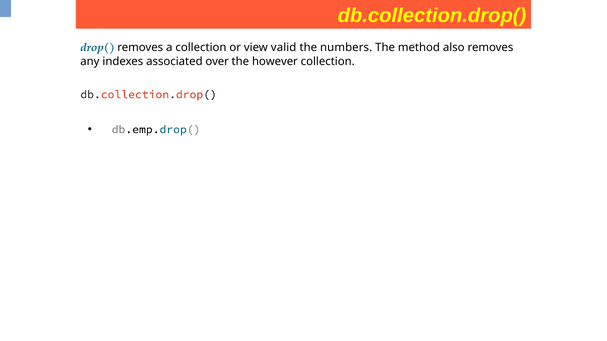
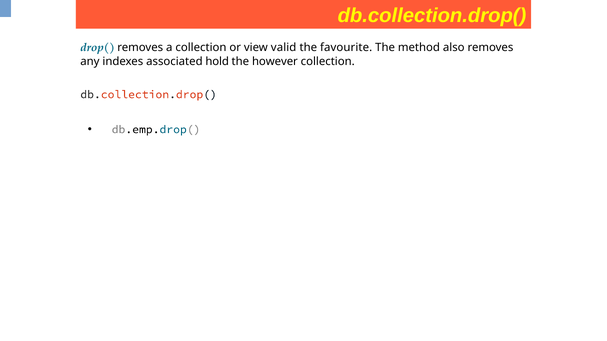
numbers: numbers -> favourite
over: over -> hold
